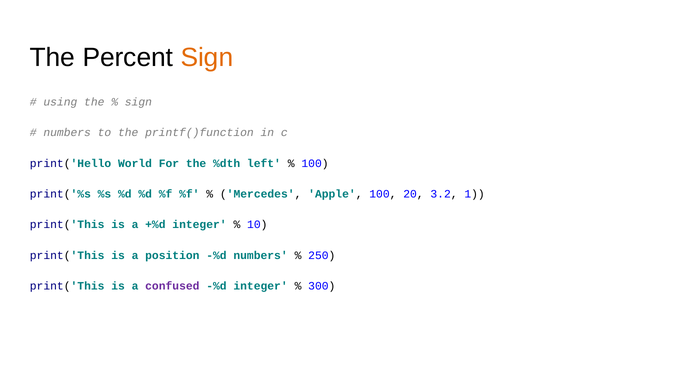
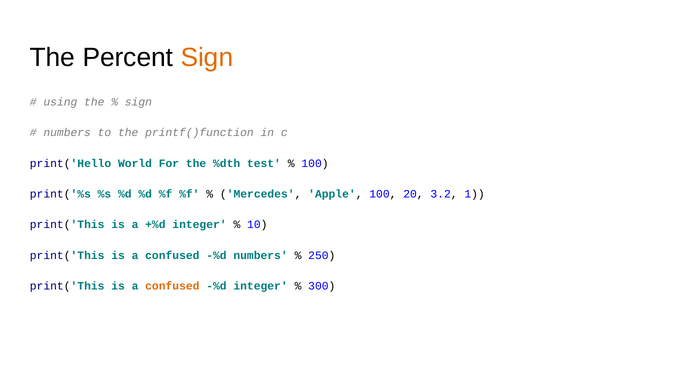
left: left -> test
position at (172, 255): position -> confused
confused at (172, 286) colour: purple -> orange
